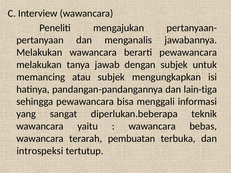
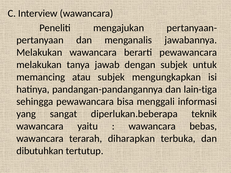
pembuatan: pembuatan -> diharapkan
introspeksi: introspeksi -> dibutuhkan
